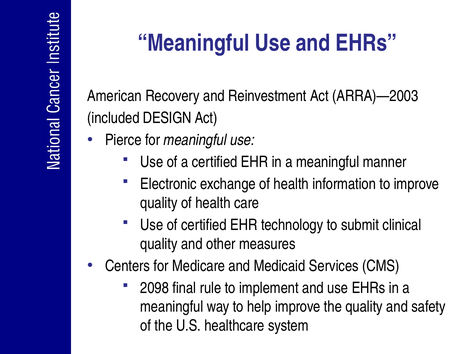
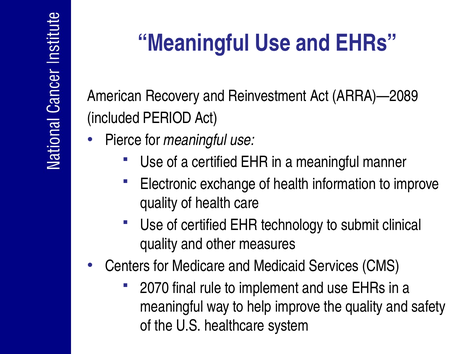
ARRA)—2003: ARRA)—2003 -> ARRA)—2089
DESIGN: DESIGN -> PERIOD
2098: 2098 -> 2070
